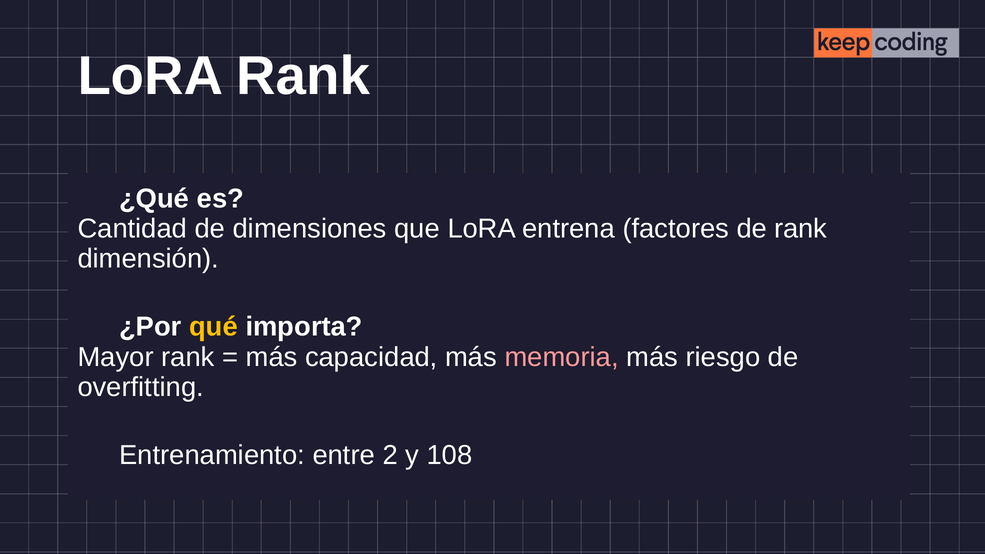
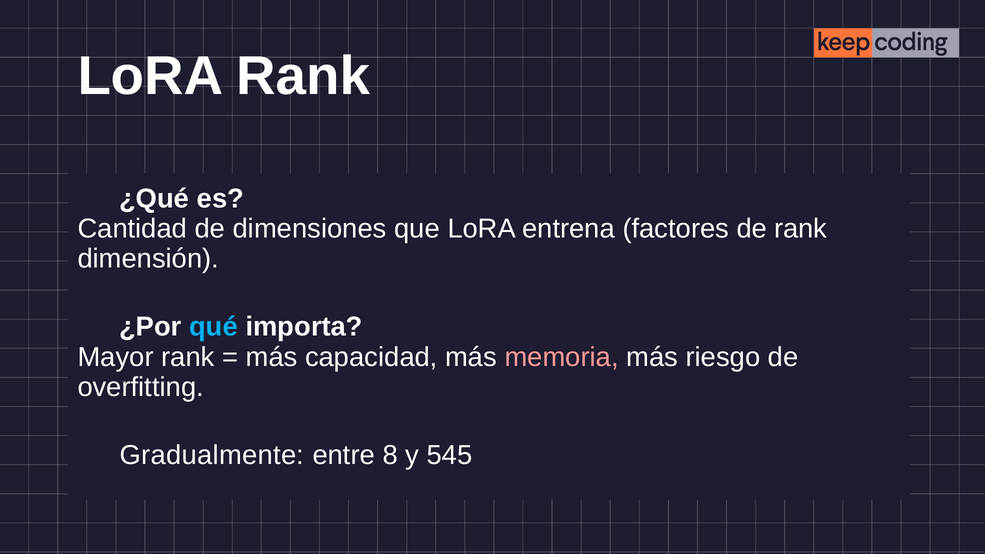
qué colour: yellow -> light blue
Entrenamiento: Entrenamiento -> Gradualmente
2: 2 -> 8
108: 108 -> 545
